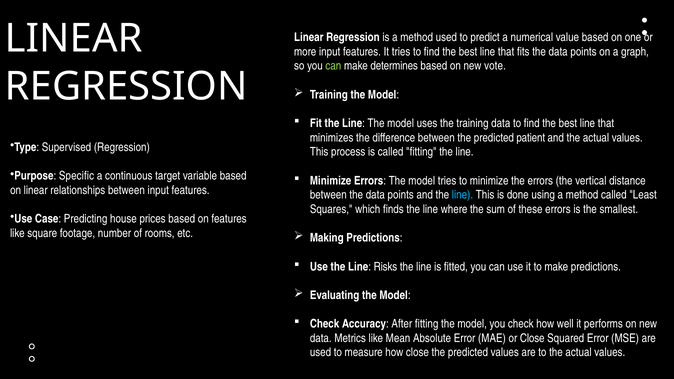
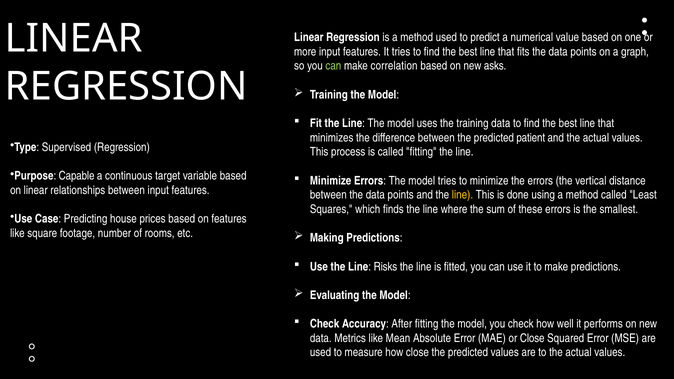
determines: determines -> correlation
vote: vote -> asks
Specific: Specific -> Capable
line at (462, 195) colour: light blue -> yellow
